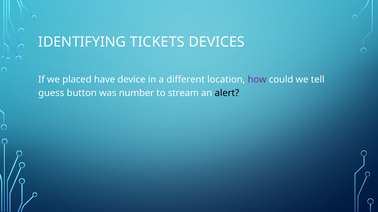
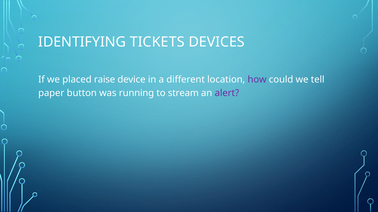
have: have -> raise
guess: guess -> paper
number: number -> running
alert colour: black -> purple
